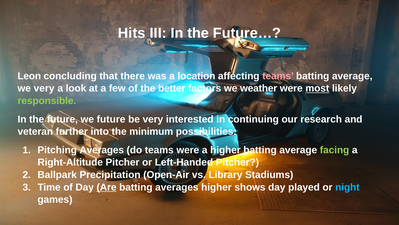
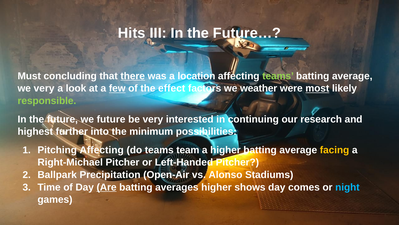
Leon: Leon -> Must
there underline: none -> present
teams at (278, 76) colour: pink -> light green
few underline: none -> present
better: better -> effect
veteran: veteran -> highest
Pitching Averages: Averages -> Affecting
teams were: were -> team
facing colour: light green -> yellow
Right-Altitude: Right-Altitude -> Right-Michael
Library: Library -> Alonso
played: played -> comes
